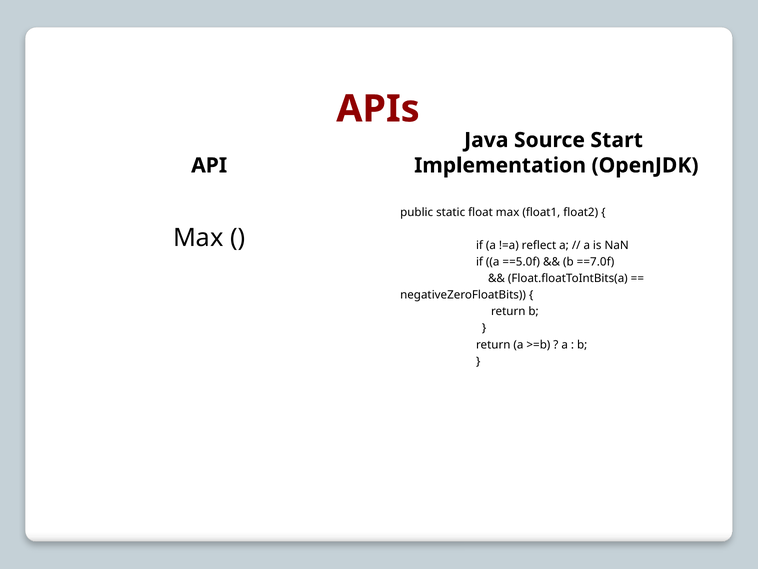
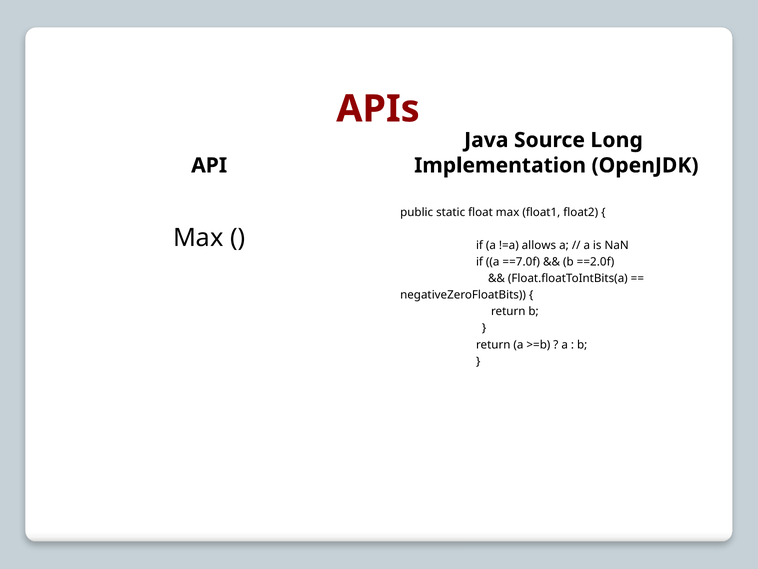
Start: Start -> Long
reflect: reflect -> allows
==5.0f: ==5.0f -> ==7.0f
==7.0f: ==7.0f -> ==2.0f
